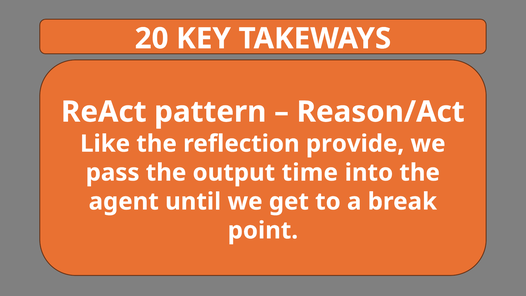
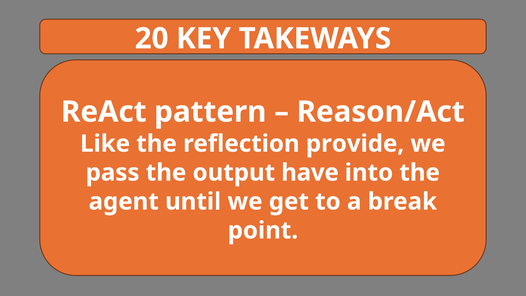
time: time -> have
